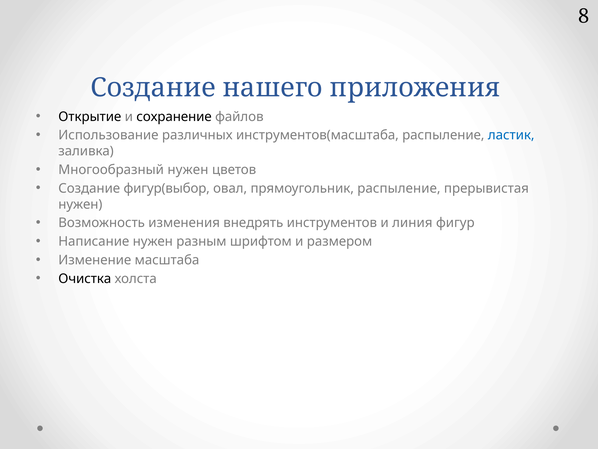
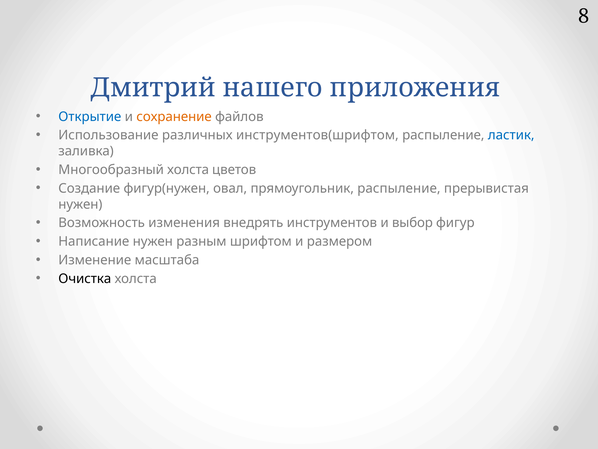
Создание at (153, 88): Создание -> Дмитрий
Открытие colour: black -> blue
сохранение colour: black -> orange
инструментов(масштаба: инструментов(масштаба -> инструментов(шрифтом
Многообразный нужен: нужен -> холста
фигур(выбор: фигур(выбор -> фигур(нужен
линия: линия -> выбор
